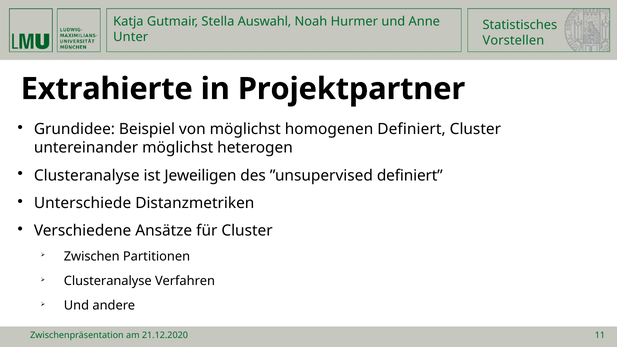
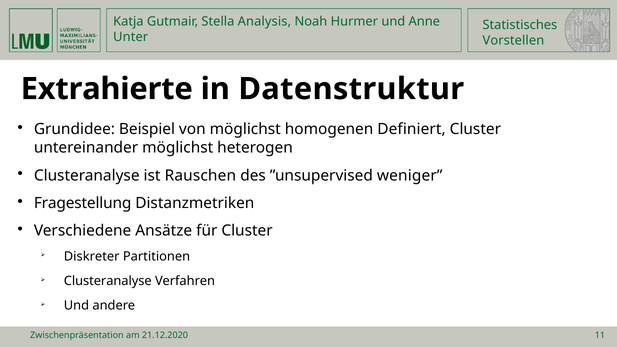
Auswahl: Auswahl -> Analysis
Projektpartner: Projektpartner -> Datenstruktur
Jeweiligen: Jeweiligen -> Rauschen
”unsupervised definiert: definiert -> weniger
Unterschiede: Unterschiede -> Fragestellung
Zwischen: Zwischen -> Diskreter
